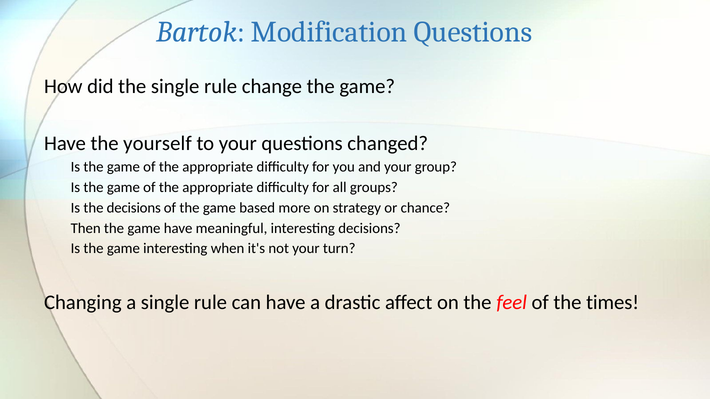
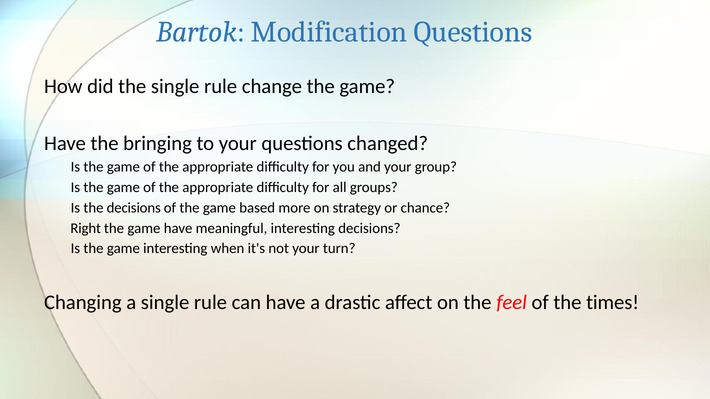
yourself: yourself -> bringing
Then: Then -> Right
